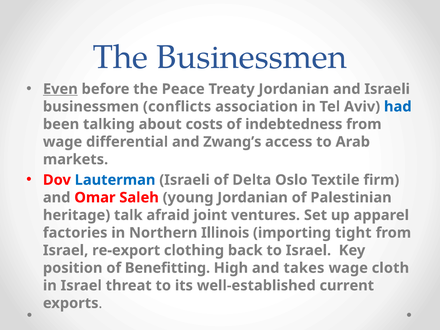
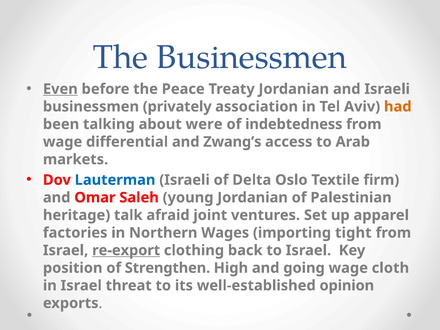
conflicts: conflicts -> privately
had colour: blue -> orange
costs: costs -> were
Illinois: Illinois -> Wages
re-export underline: none -> present
Benefitting: Benefitting -> Strengthen
takes: takes -> going
current: current -> opinion
